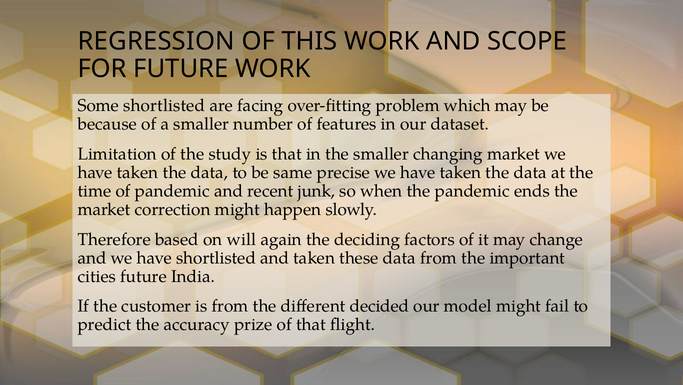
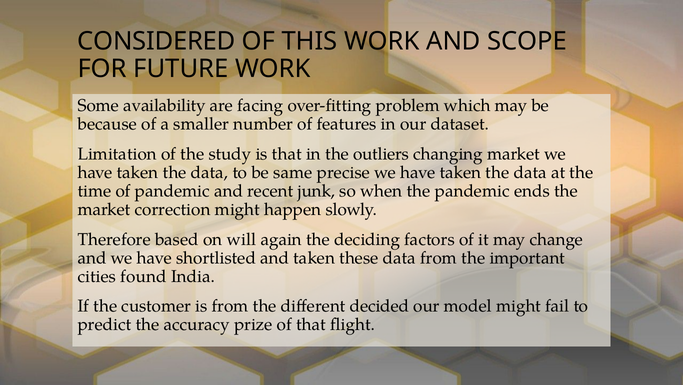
REGRESSION: REGRESSION -> CONSIDERED
Some shortlisted: shortlisted -> availability
the smaller: smaller -> outliers
cities future: future -> found
